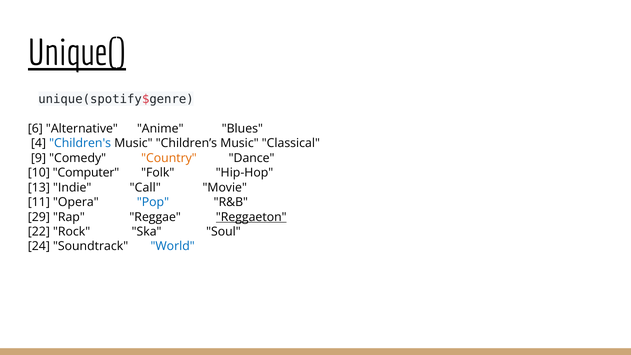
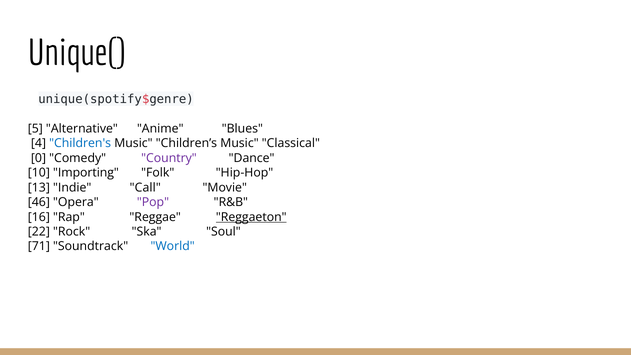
Unique( underline: present -> none
6: 6 -> 5
9: 9 -> 0
Country colour: orange -> purple
Computer: Computer -> Importing
11: 11 -> 46
Pop colour: blue -> purple
29: 29 -> 16
24: 24 -> 71
